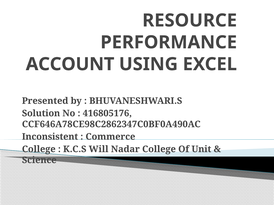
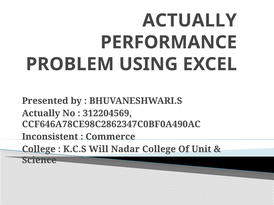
RESOURCE at (190, 20): RESOURCE -> ACTUALLY
ACCOUNT: ACCOUNT -> PROBLEM
Solution at (41, 114): Solution -> Actually
416805176: 416805176 -> 312204569
